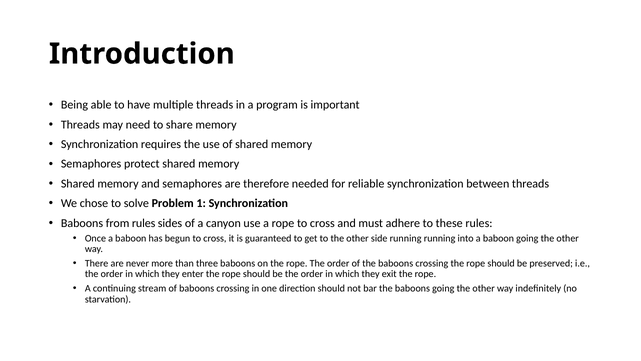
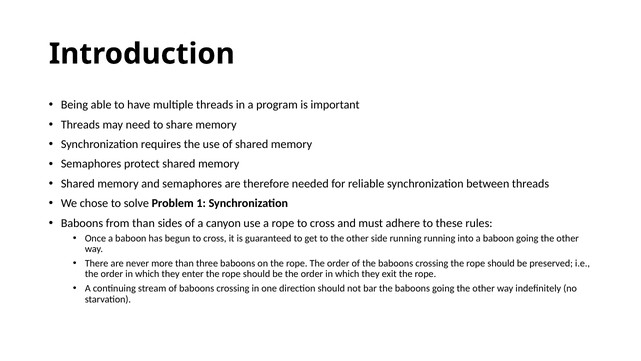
from rules: rules -> than
